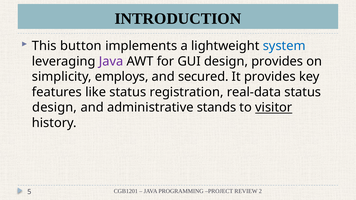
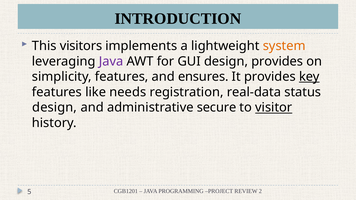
button: button -> visitors
system colour: blue -> orange
simplicity employs: employs -> features
secured: secured -> ensures
key underline: none -> present
like status: status -> needs
stands: stands -> secure
